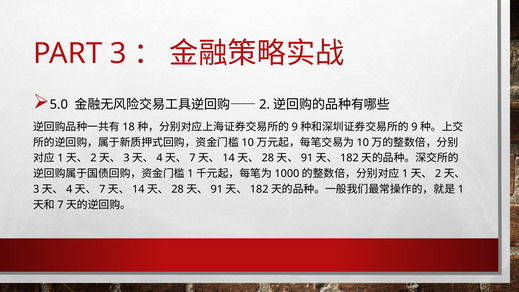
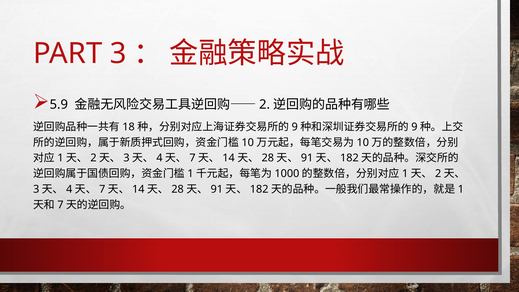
5.0: 5.0 -> 5.9
